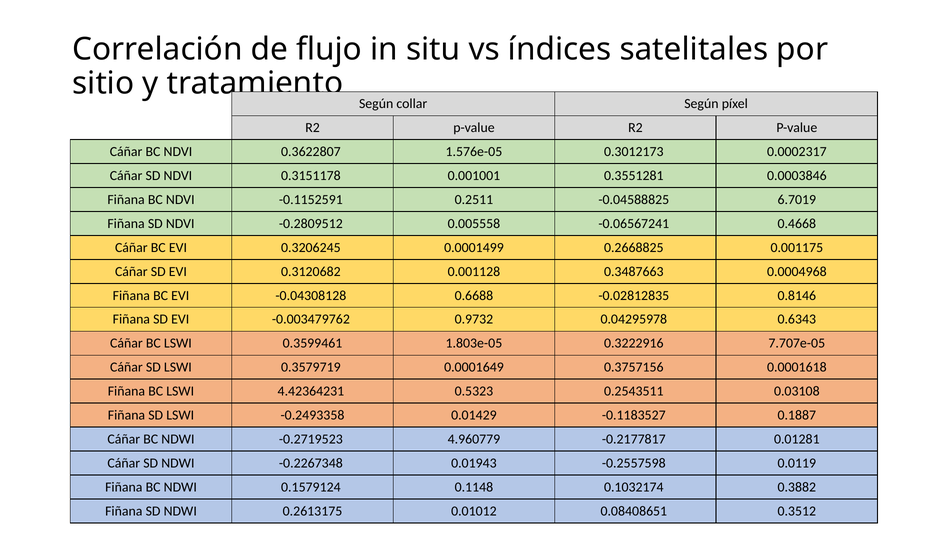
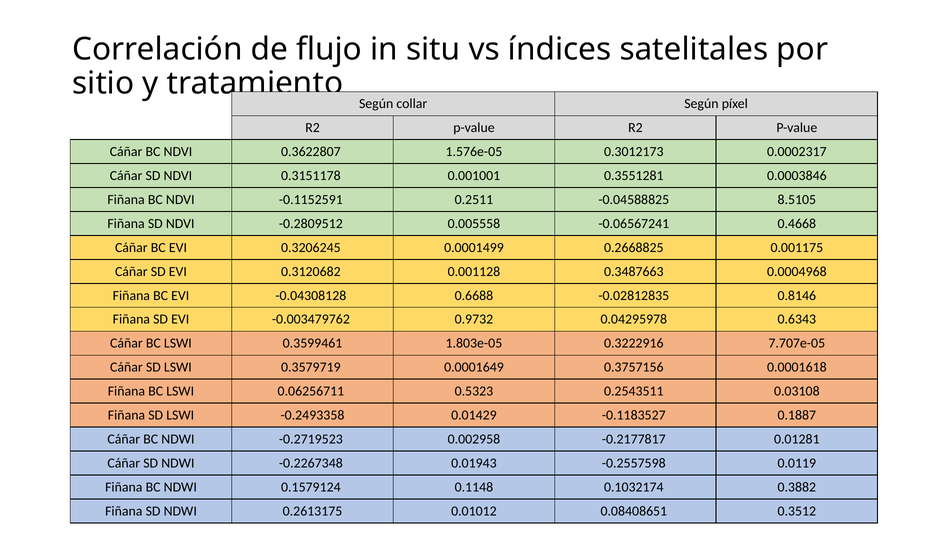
6.7019: 6.7019 -> 8.5105
4.42364231: 4.42364231 -> 0.06256711
4.960779: 4.960779 -> 0.002958
